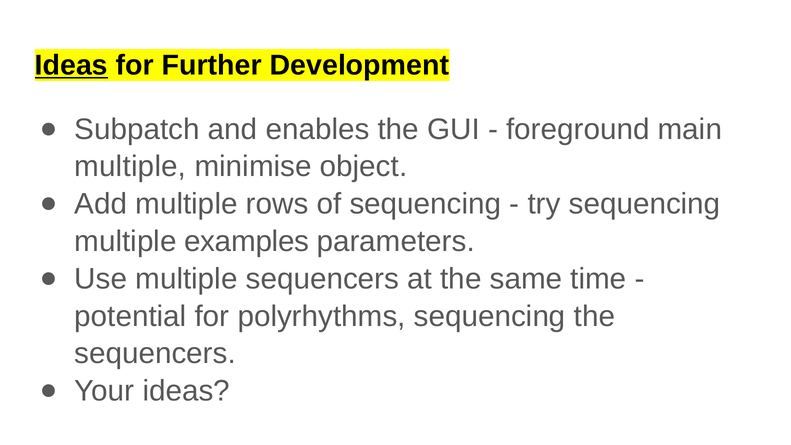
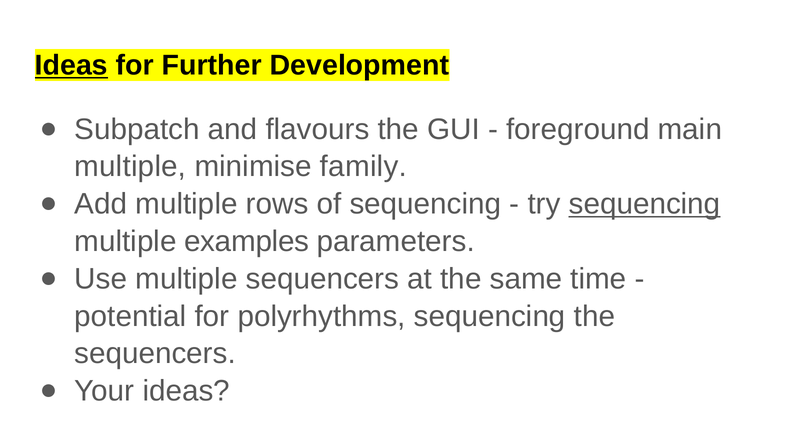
enables: enables -> flavours
object: object -> family
sequencing at (645, 204) underline: none -> present
